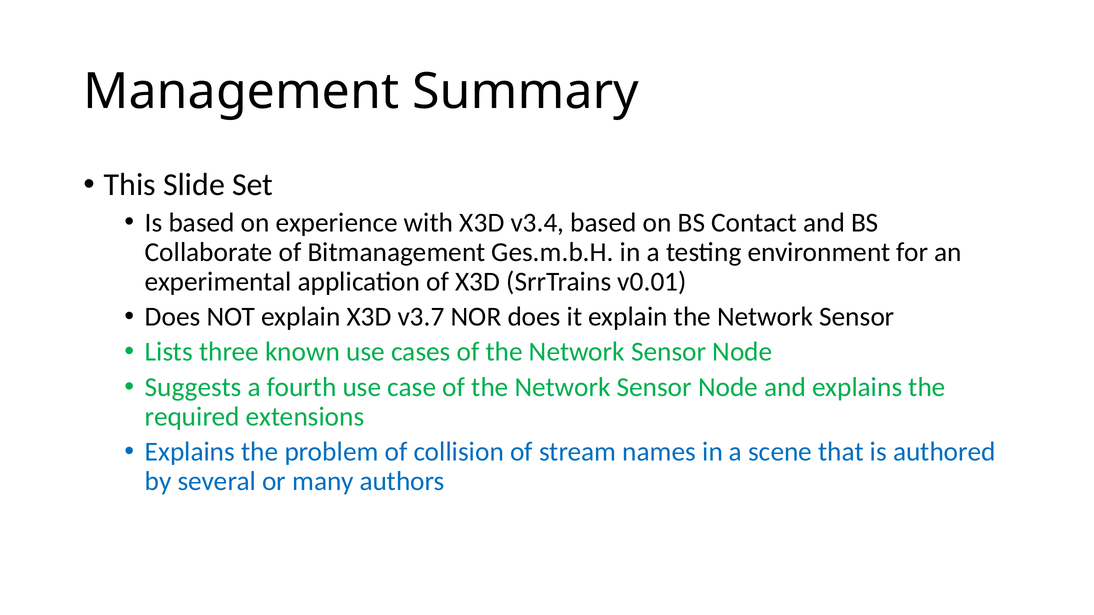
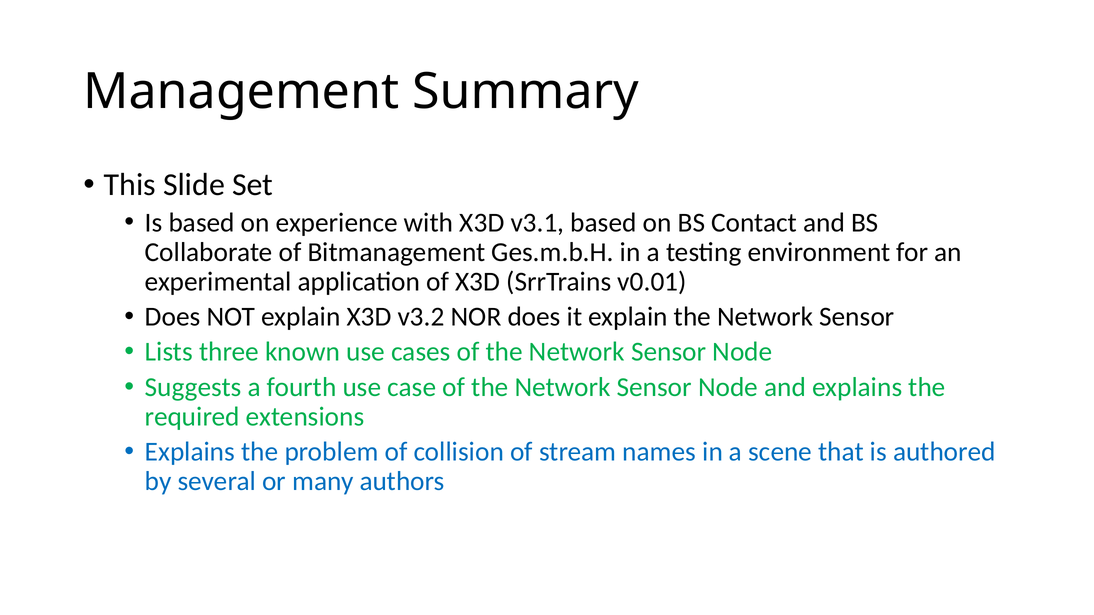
v3.4: v3.4 -> v3.1
v3.7: v3.7 -> v3.2
